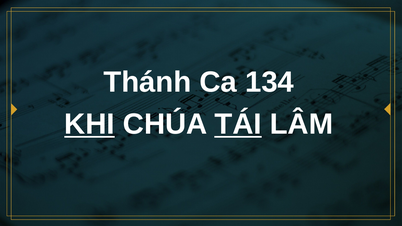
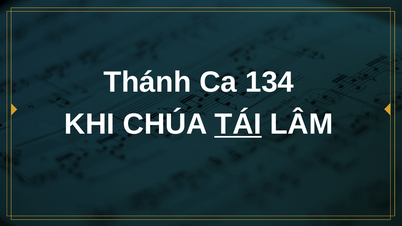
KHI underline: present -> none
